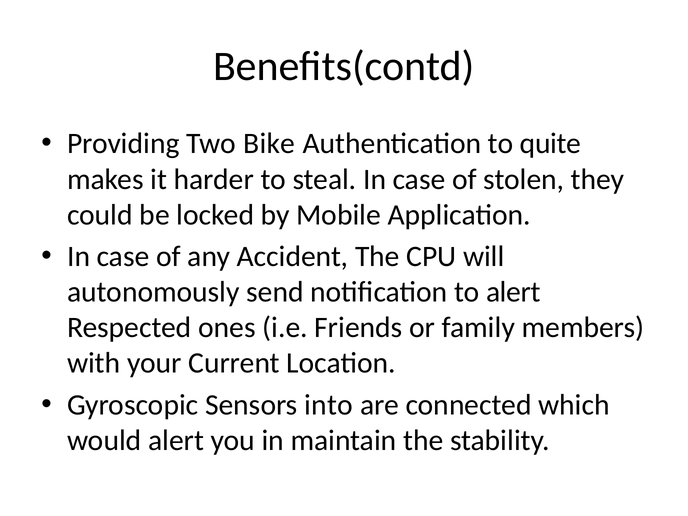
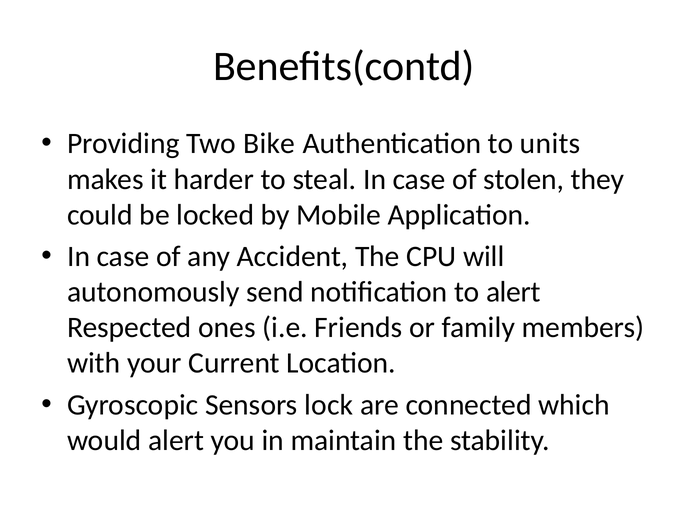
quite: quite -> units
into: into -> lock
